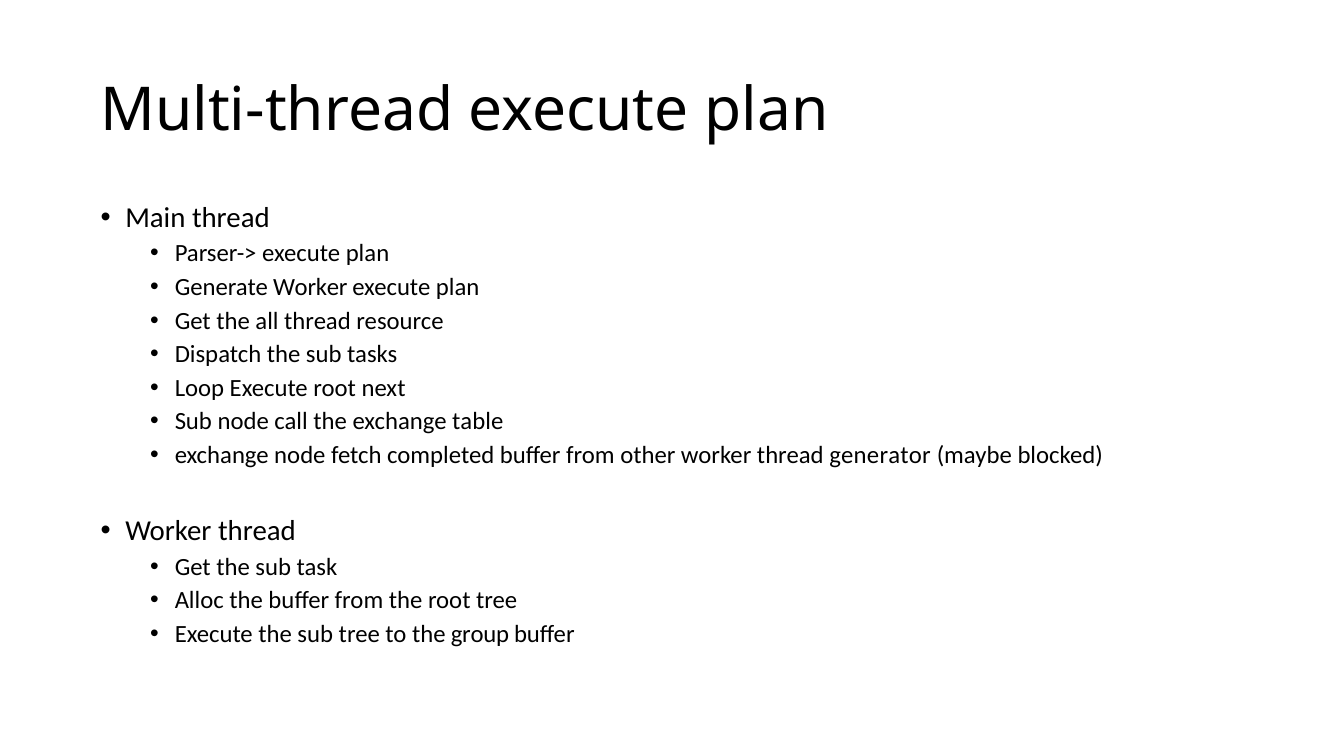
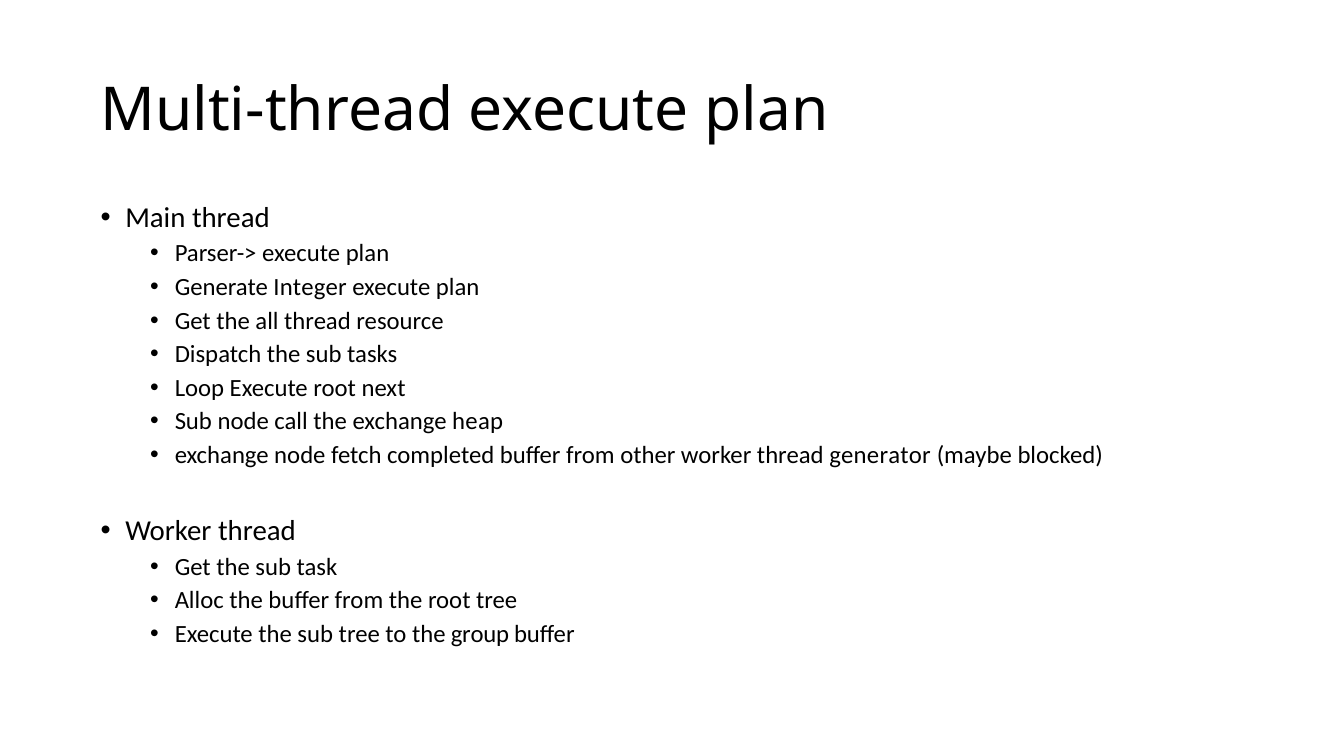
Generate Worker: Worker -> Integer
table: table -> heap
